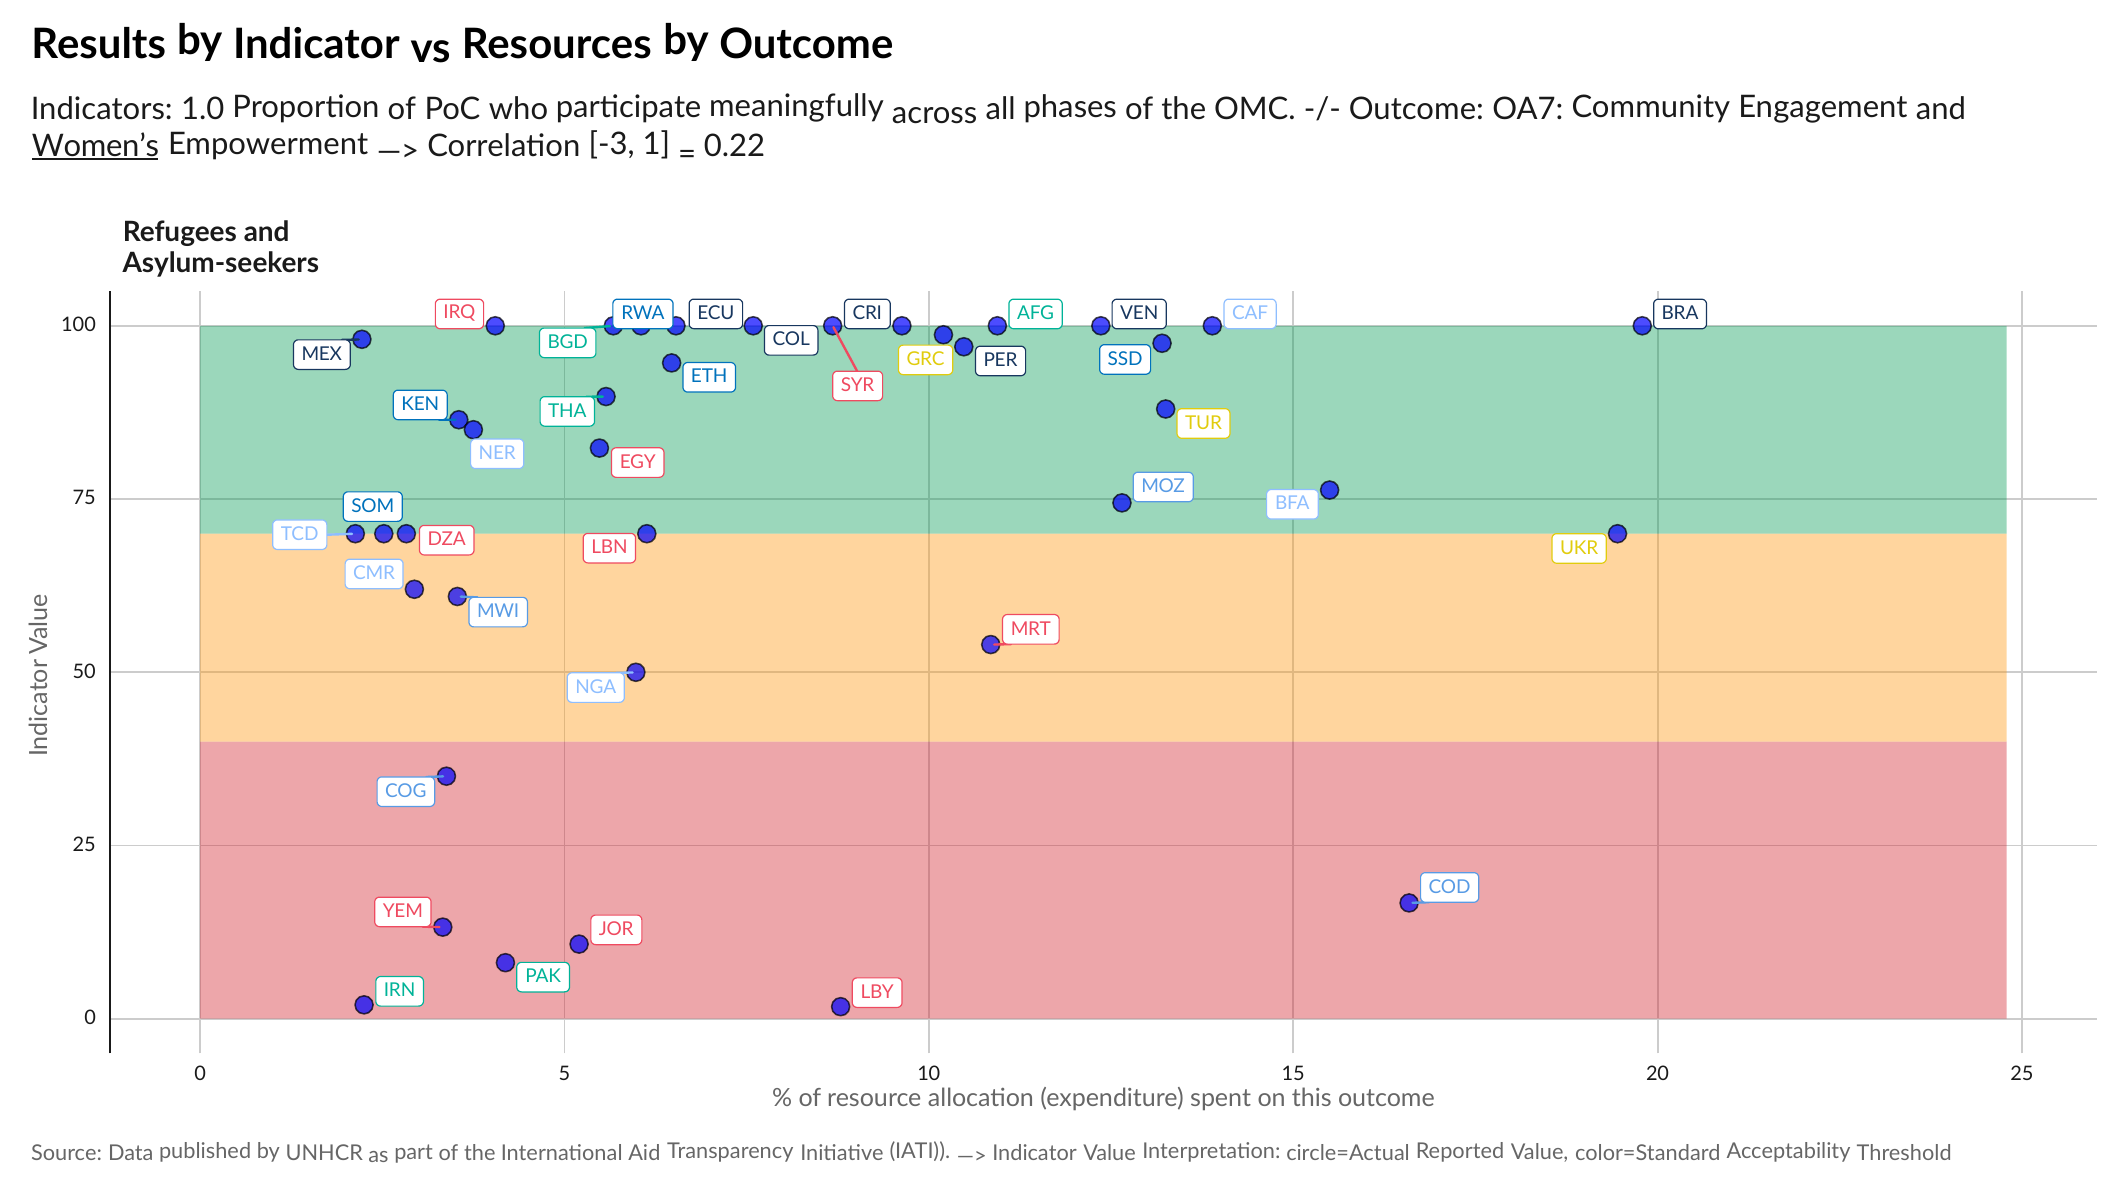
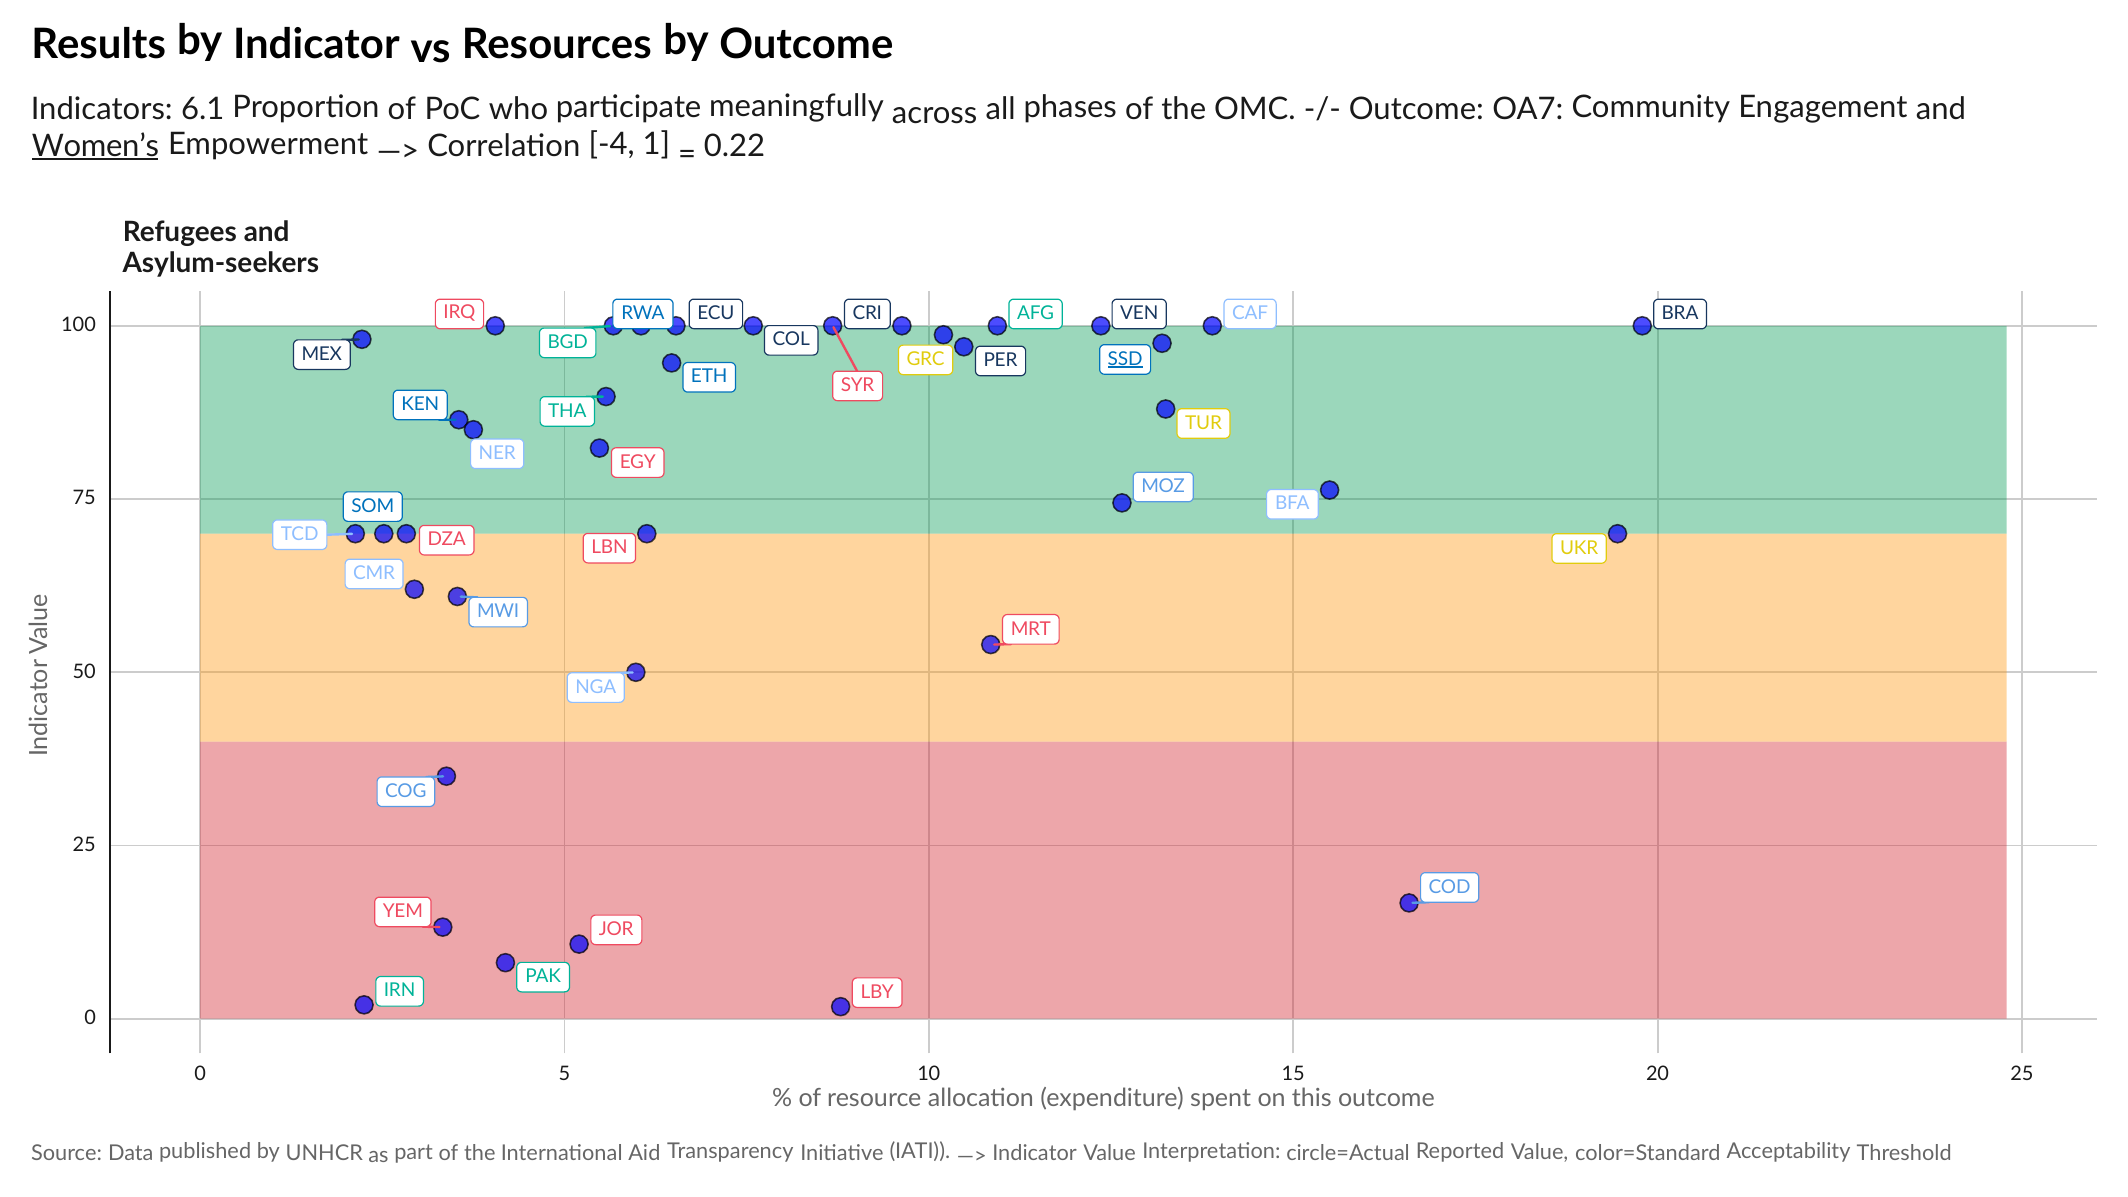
1.0: 1.0 -> 6.1
-3: -3 -> -4
SSD underline: none -> present
